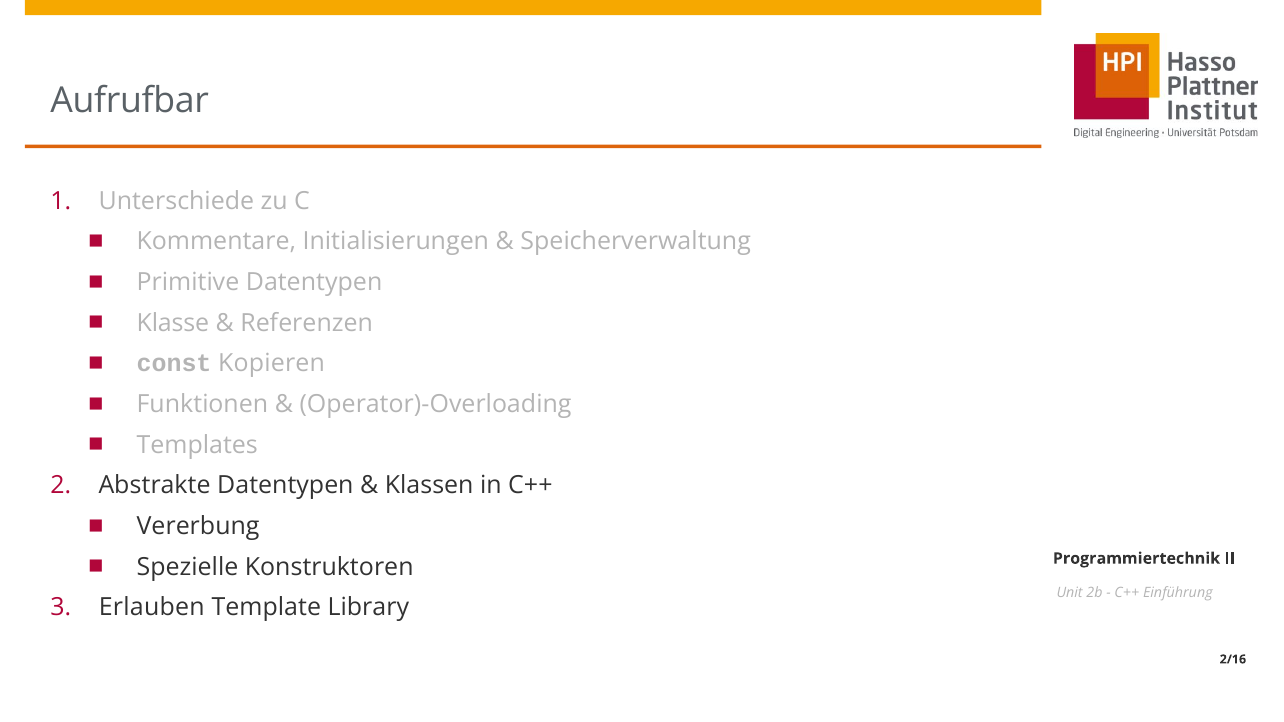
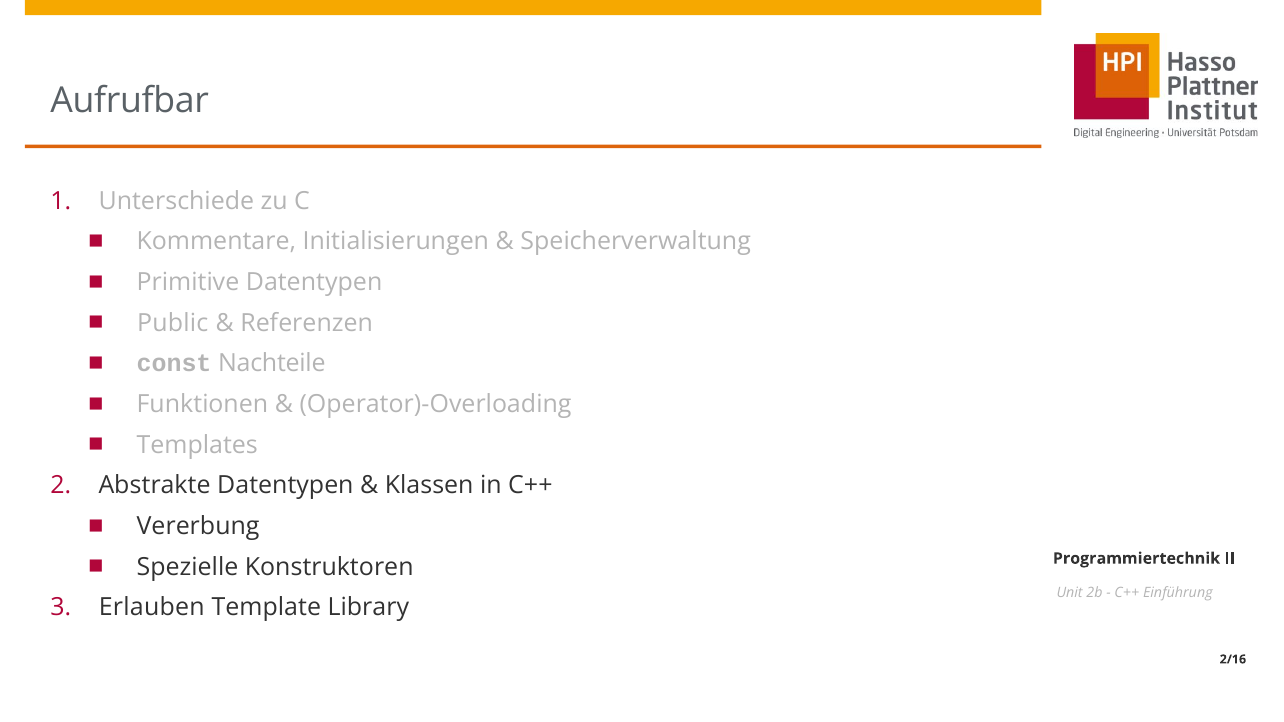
Klasse: Klasse -> Public
Kopieren: Kopieren -> Nachteile
